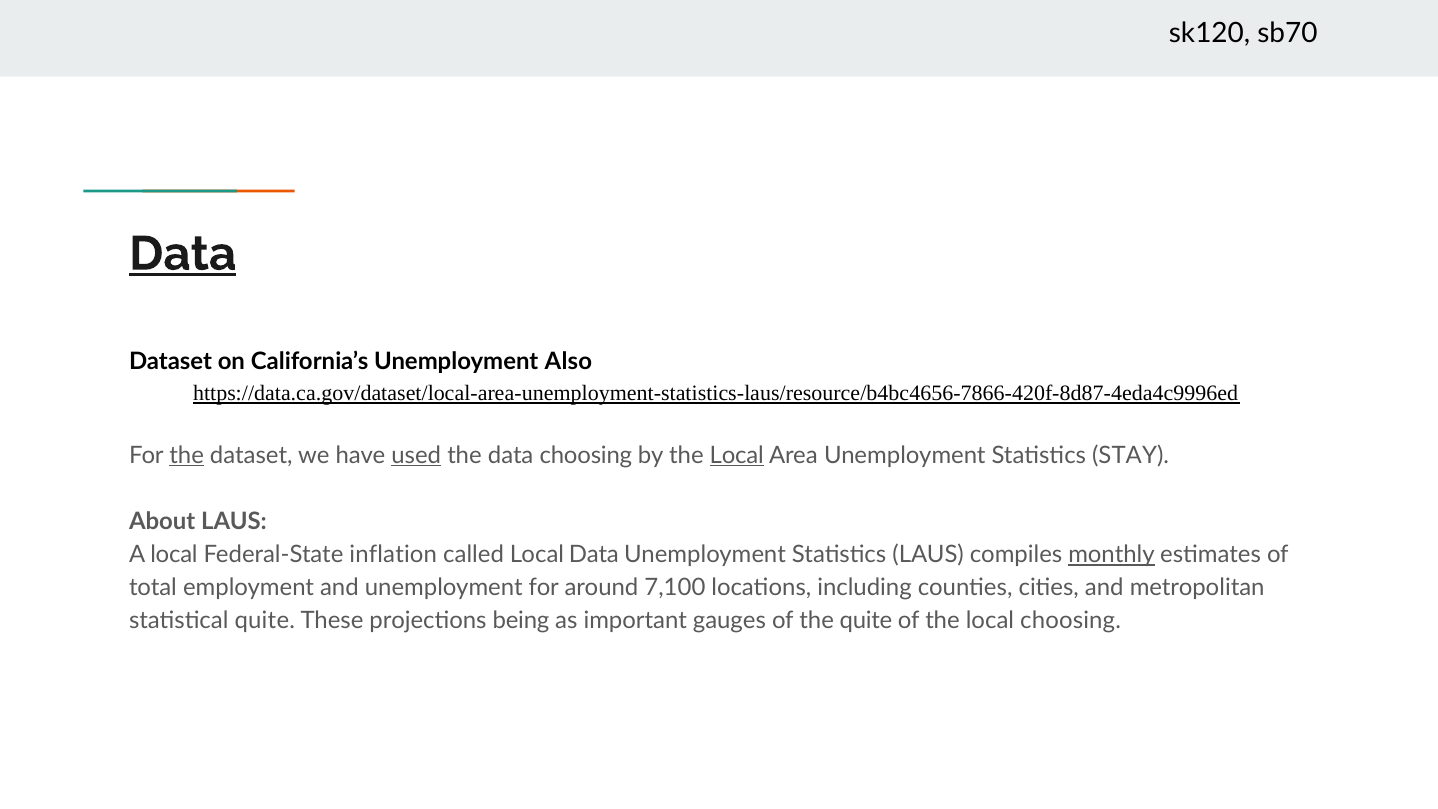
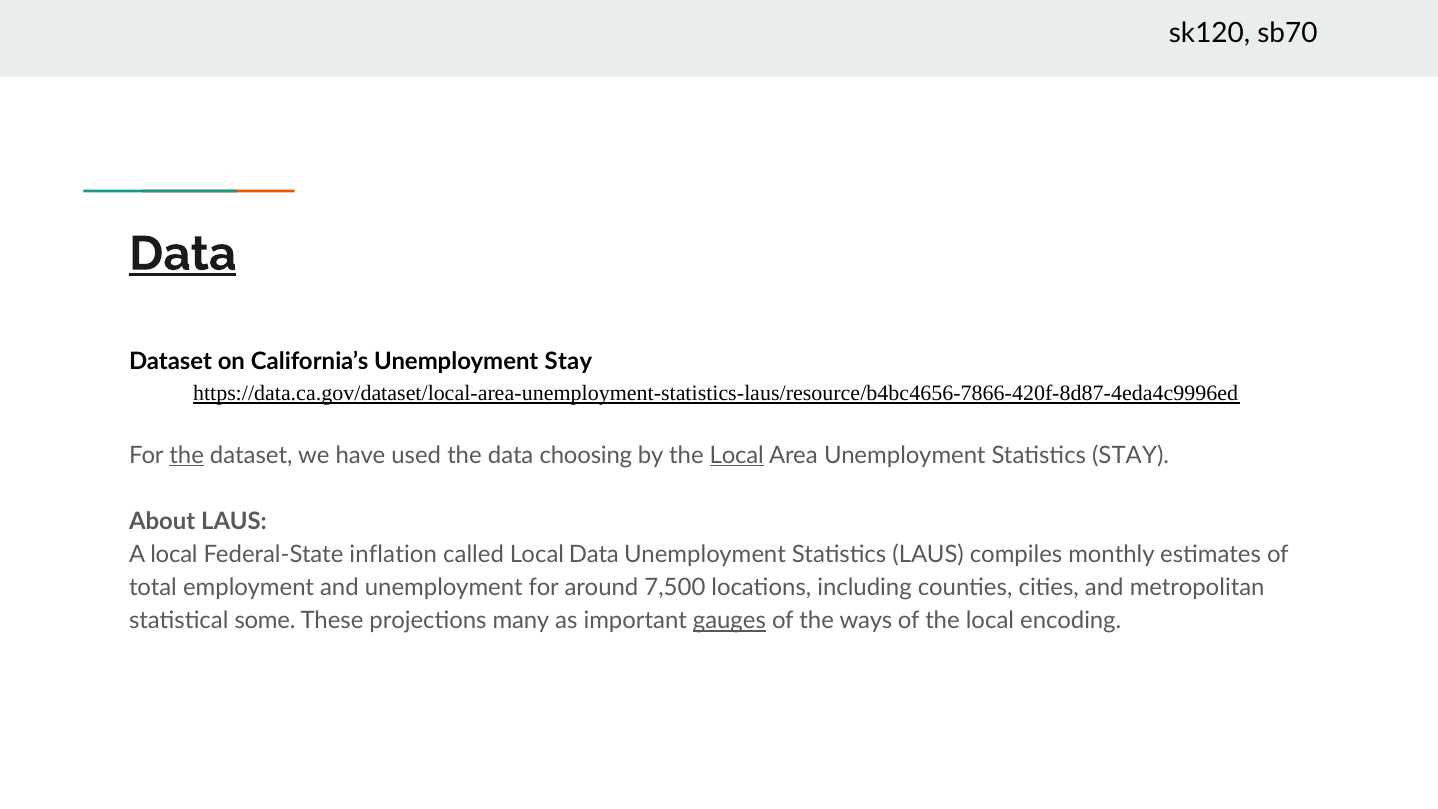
Unemployment Also: Also -> Stay
used underline: present -> none
monthly underline: present -> none
7,100: 7,100 -> 7,500
statistical quite: quite -> some
being: being -> many
gauges underline: none -> present
the quite: quite -> ways
local choosing: choosing -> encoding
